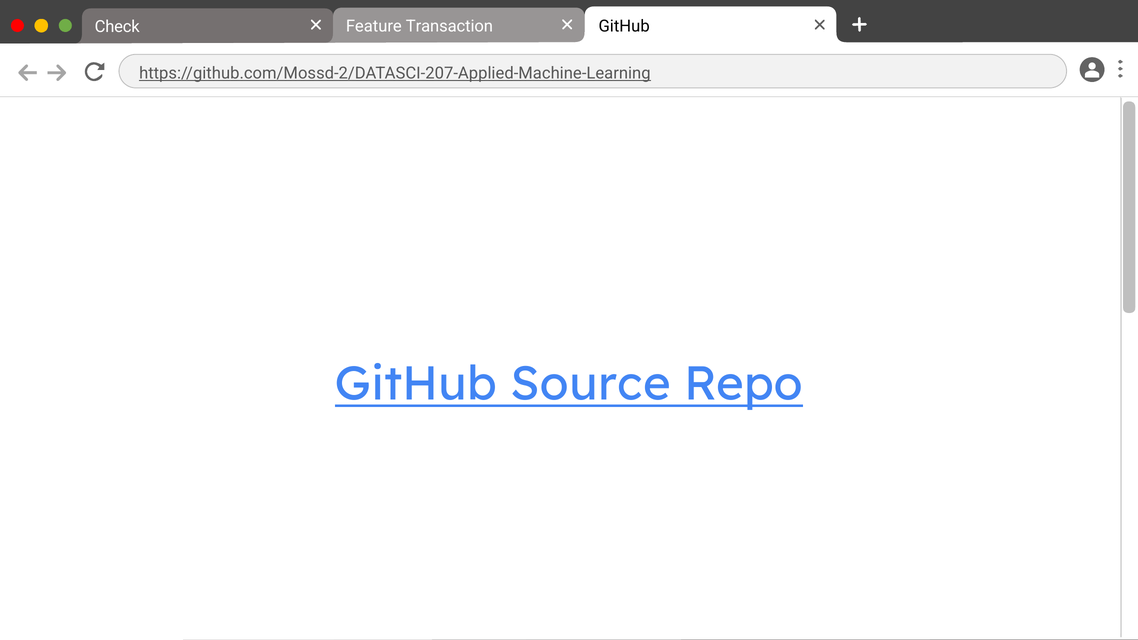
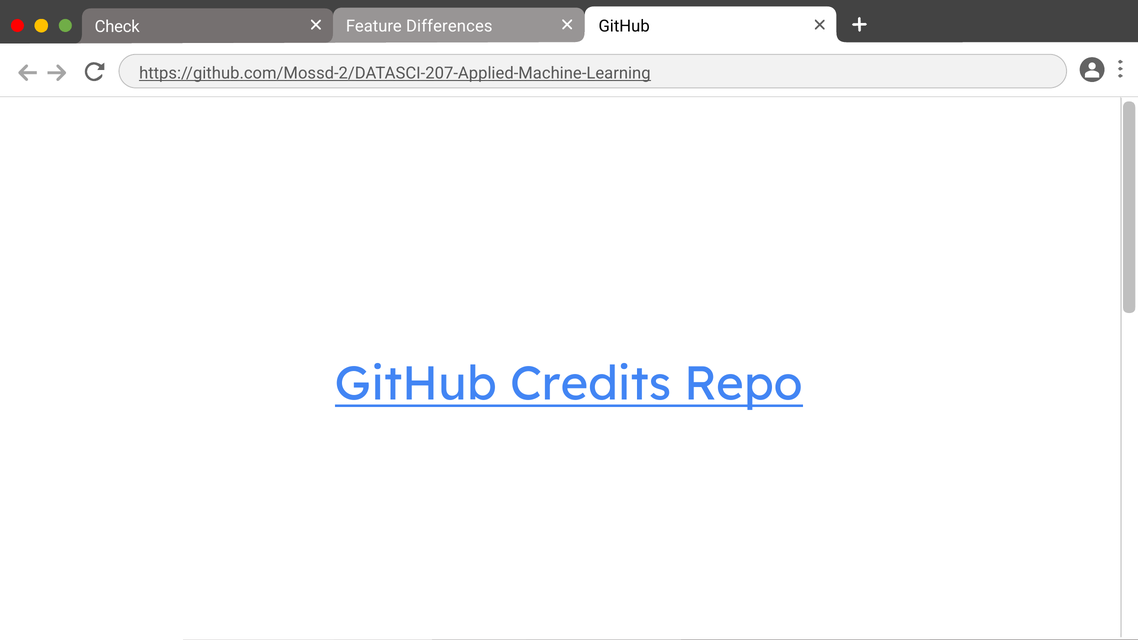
Transaction: Transaction -> Differences
Source: Source -> Credits
